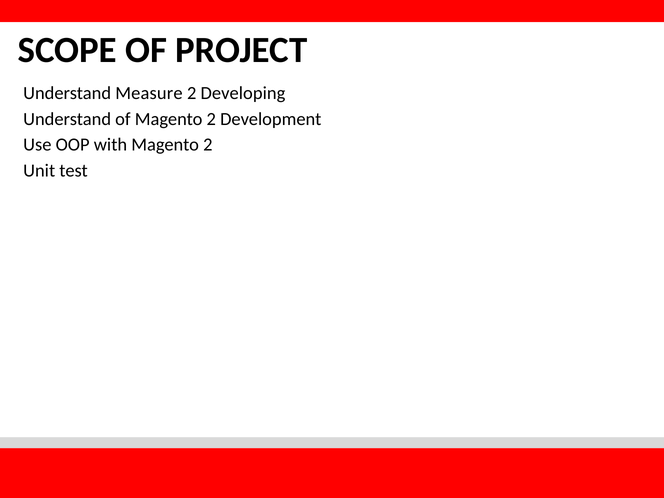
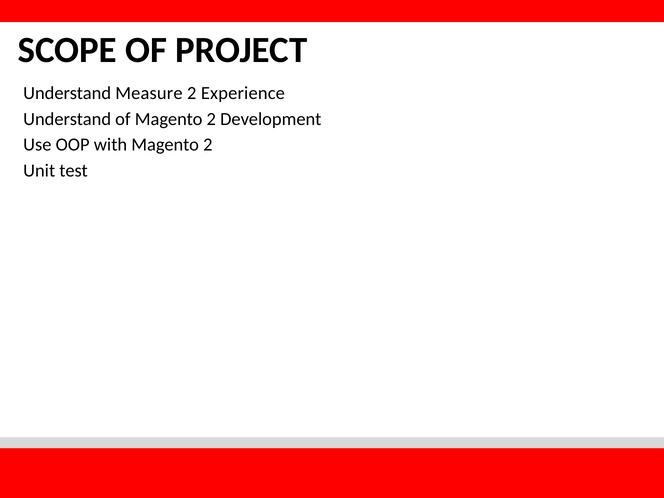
Developing: Developing -> Experience
